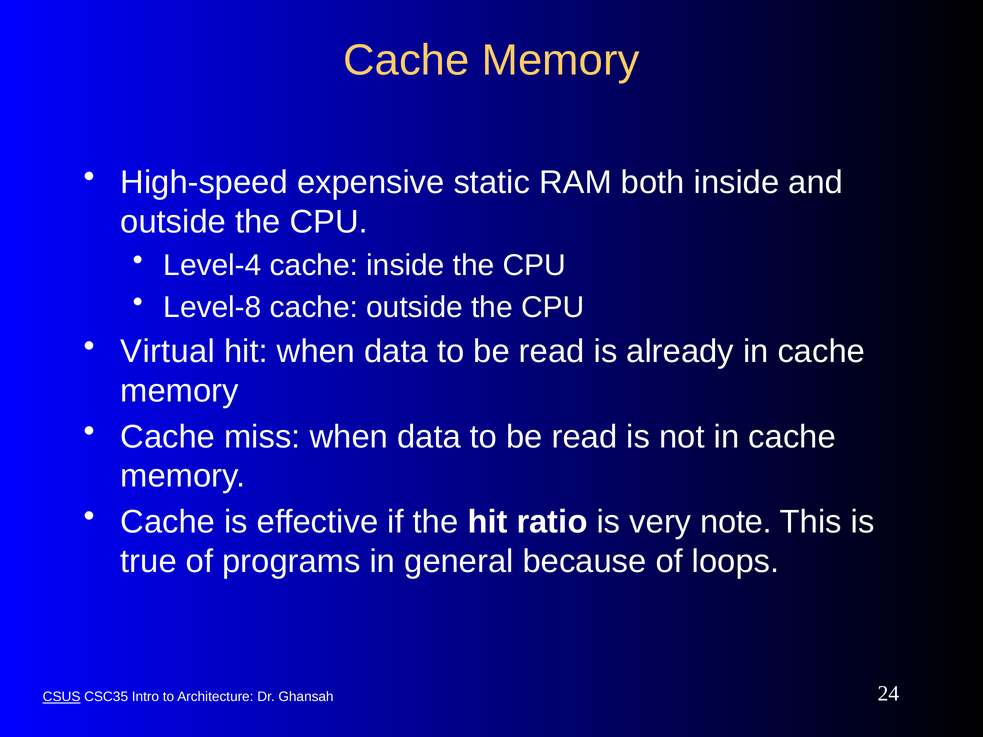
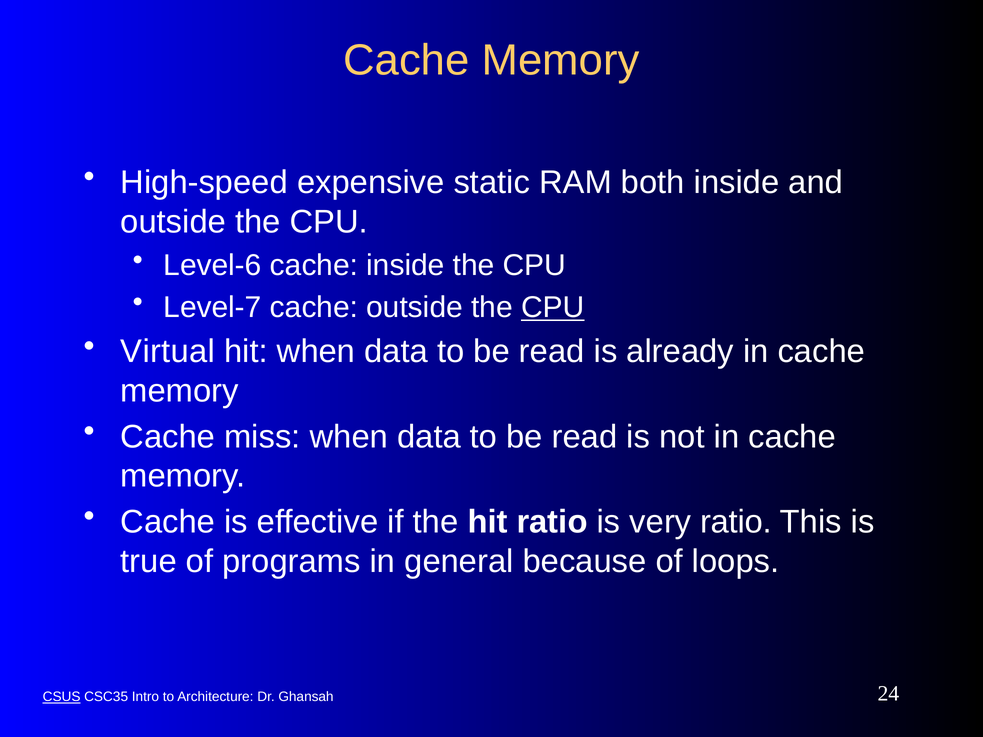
Level-4: Level-4 -> Level-6
Level-8: Level-8 -> Level-7
CPU at (553, 307) underline: none -> present
very note: note -> ratio
